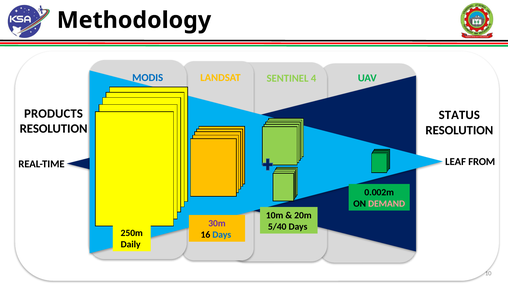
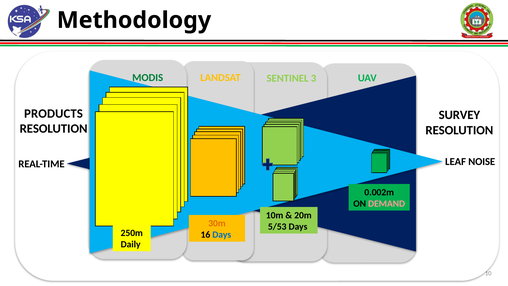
MODIS colour: blue -> green
4: 4 -> 3
STATUS: STATUS -> SURVEY
FROM: FROM -> NOISE
30m colour: purple -> orange
5/40: 5/40 -> 5/53
